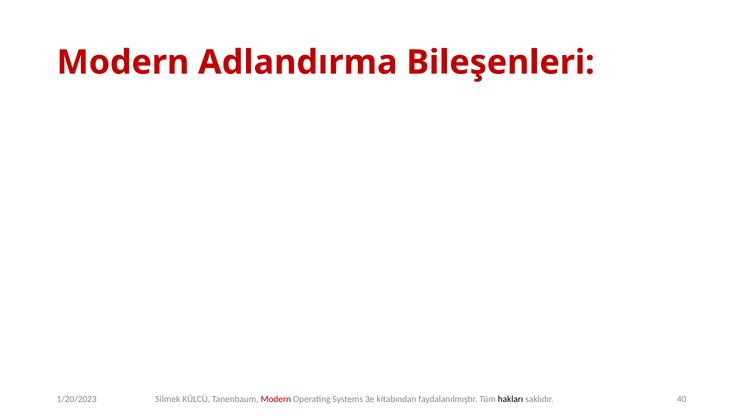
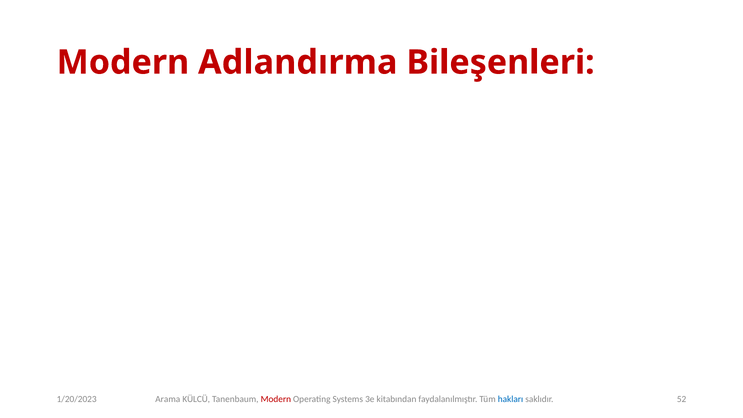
Silmek: Silmek -> Arama
hakları colour: black -> blue
40: 40 -> 52
